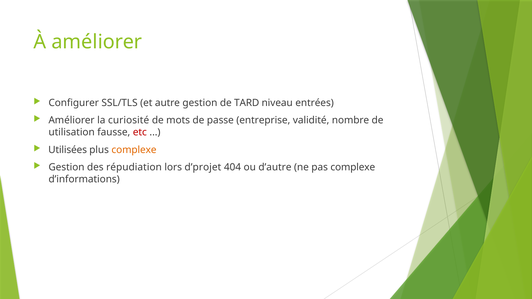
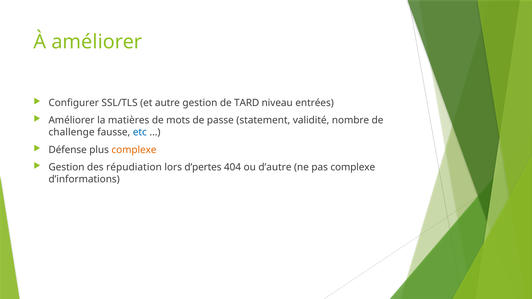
curiosité: curiosité -> matières
entreprise: entreprise -> statement
utilisation: utilisation -> challenge
etc colour: red -> blue
Utilisées: Utilisées -> Défense
d’projet: d’projet -> d’pertes
